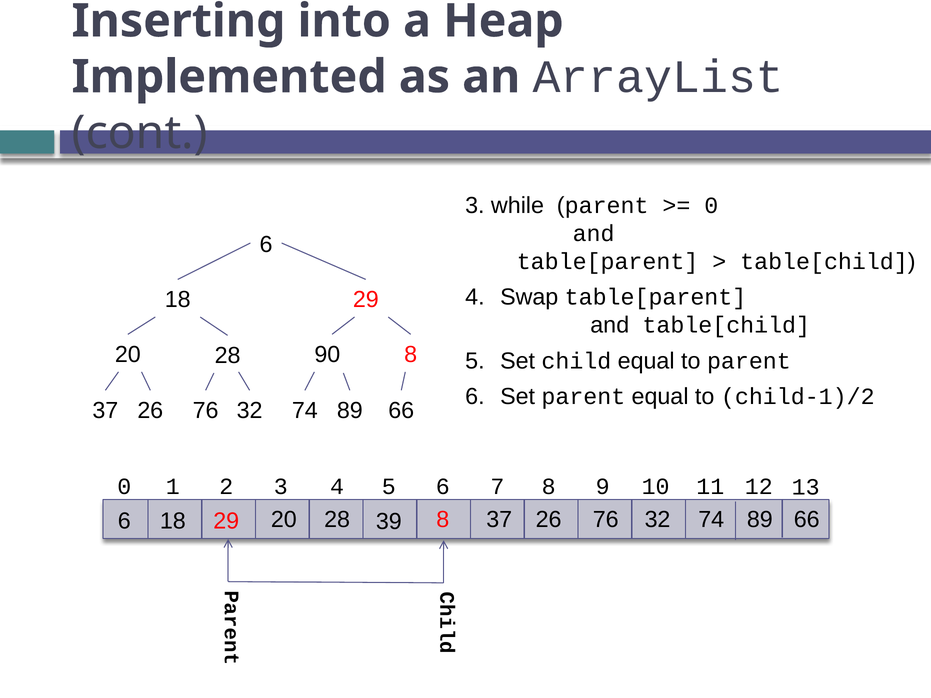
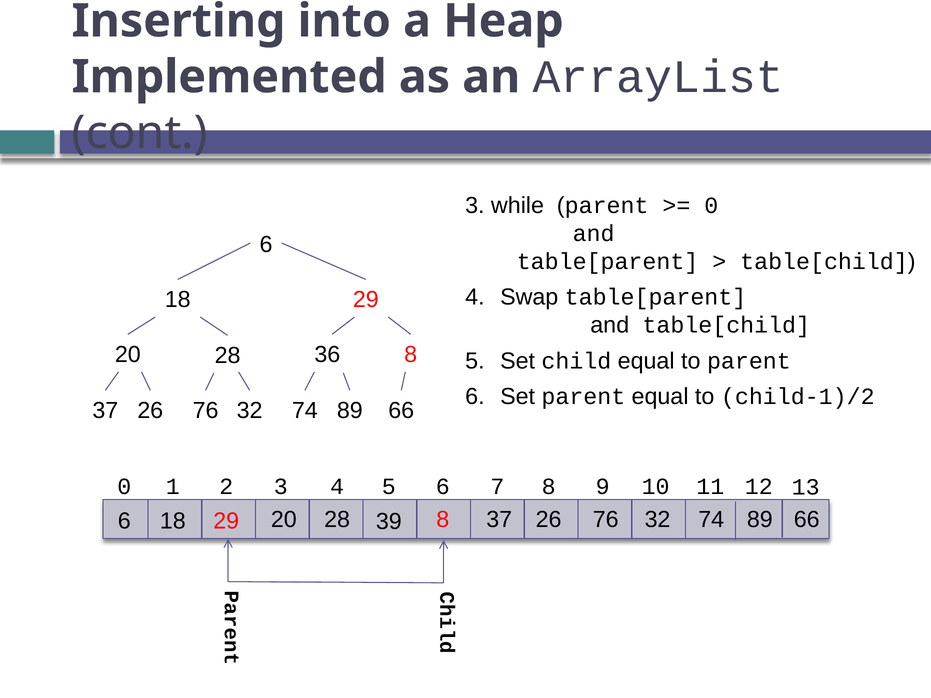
90: 90 -> 36
